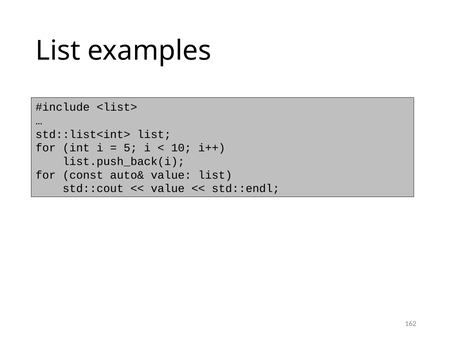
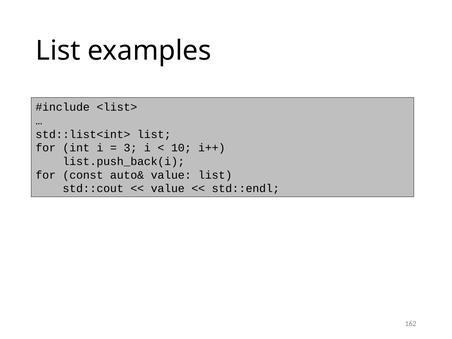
5: 5 -> 3
